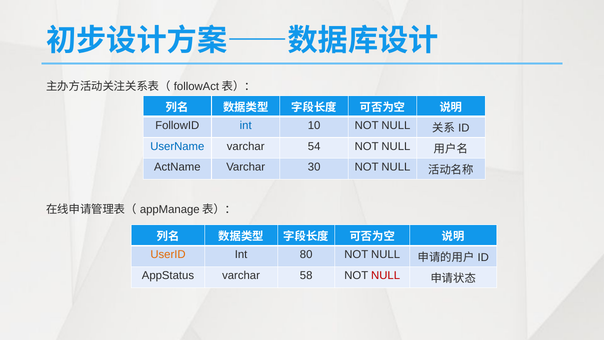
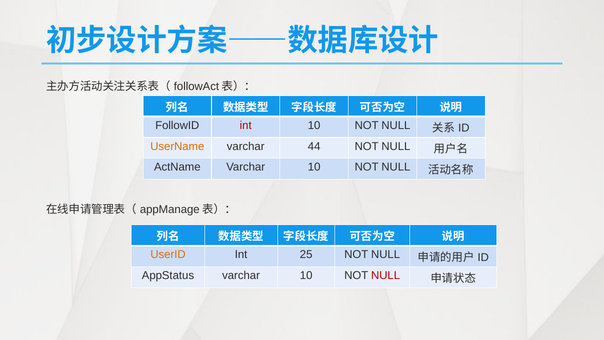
int at (246, 125) colour: blue -> red
UserName colour: blue -> orange
54: 54 -> 44
ActName Varchar 30: 30 -> 10
80: 80 -> 25
AppStatus varchar 58: 58 -> 10
